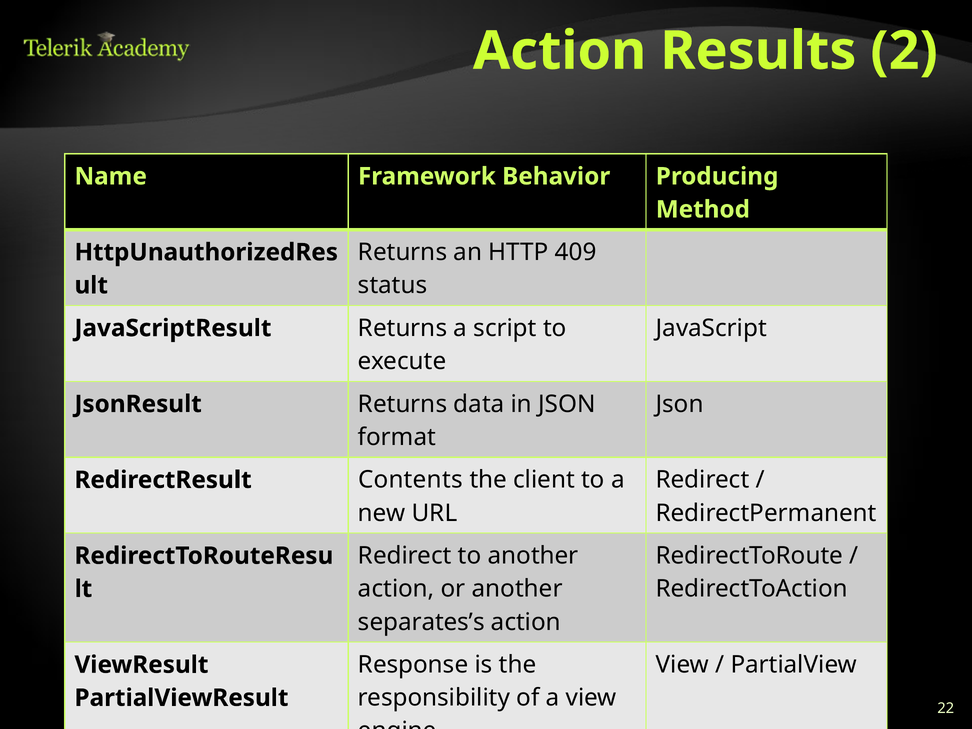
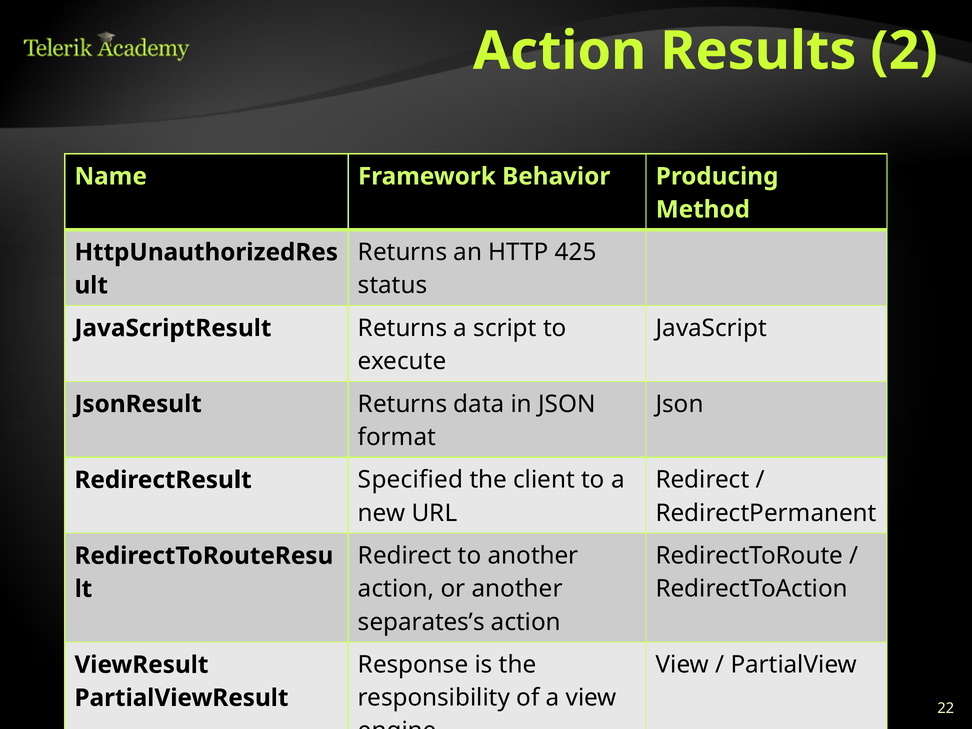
409: 409 -> 425
Contents: Contents -> Specified
